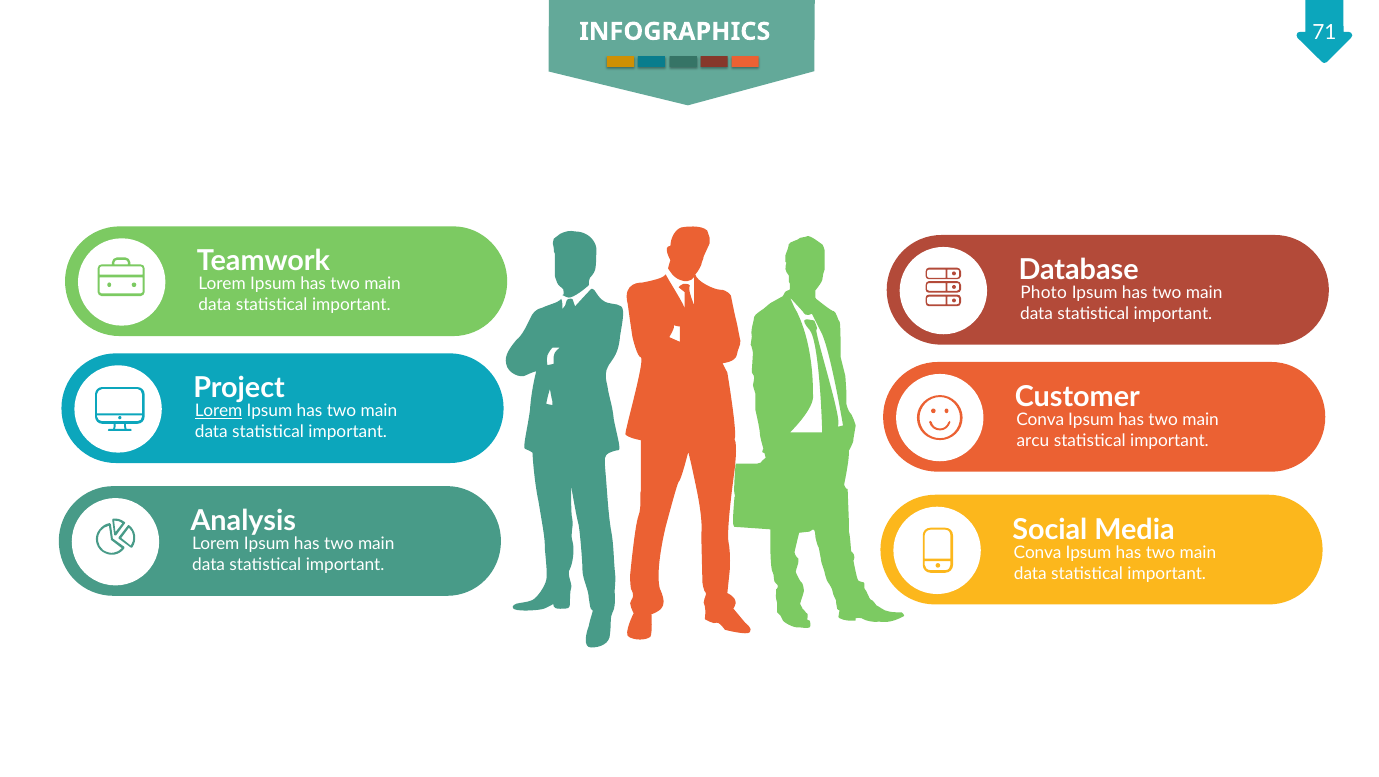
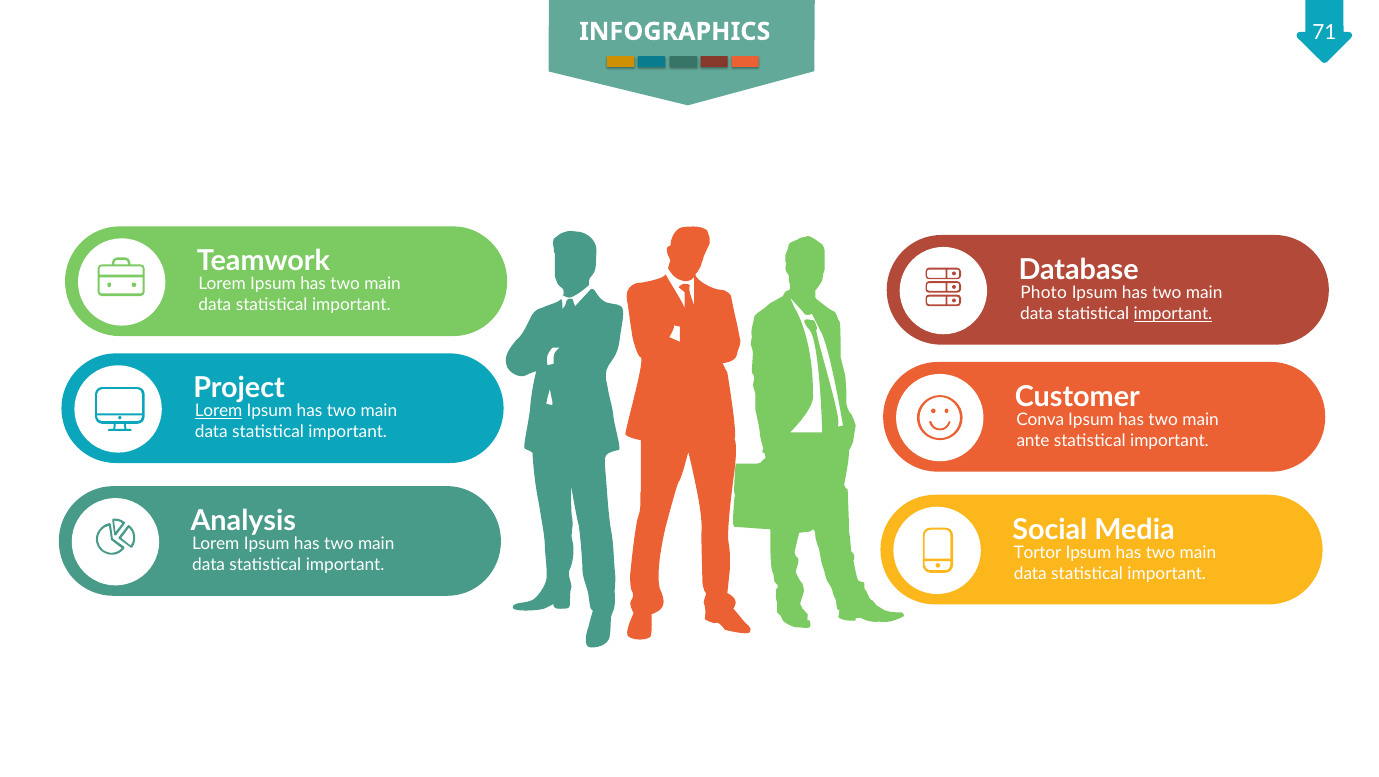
important at (1173, 314) underline: none -> present
arcu: arcu -> ante
Conva at (1038, 553): Conva -> Tortor
